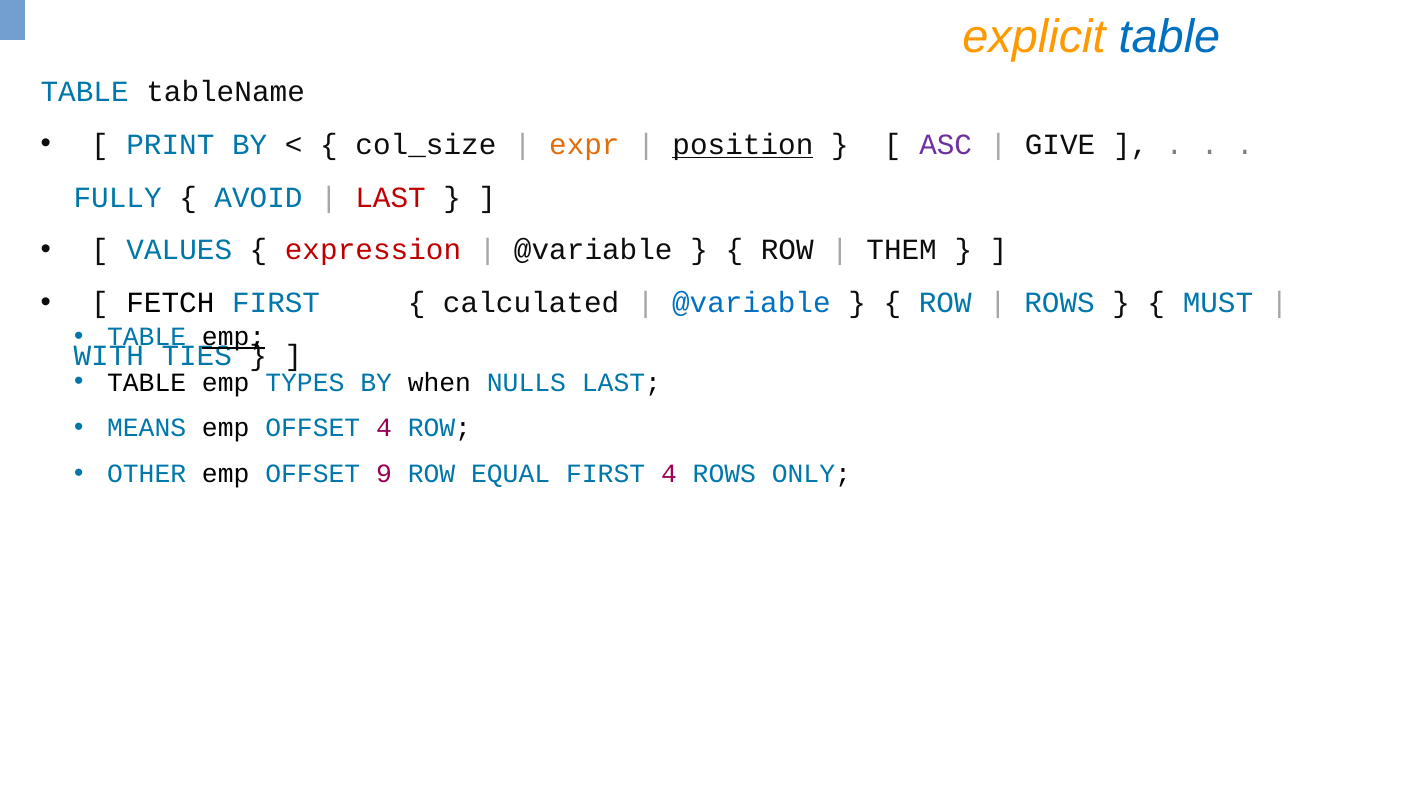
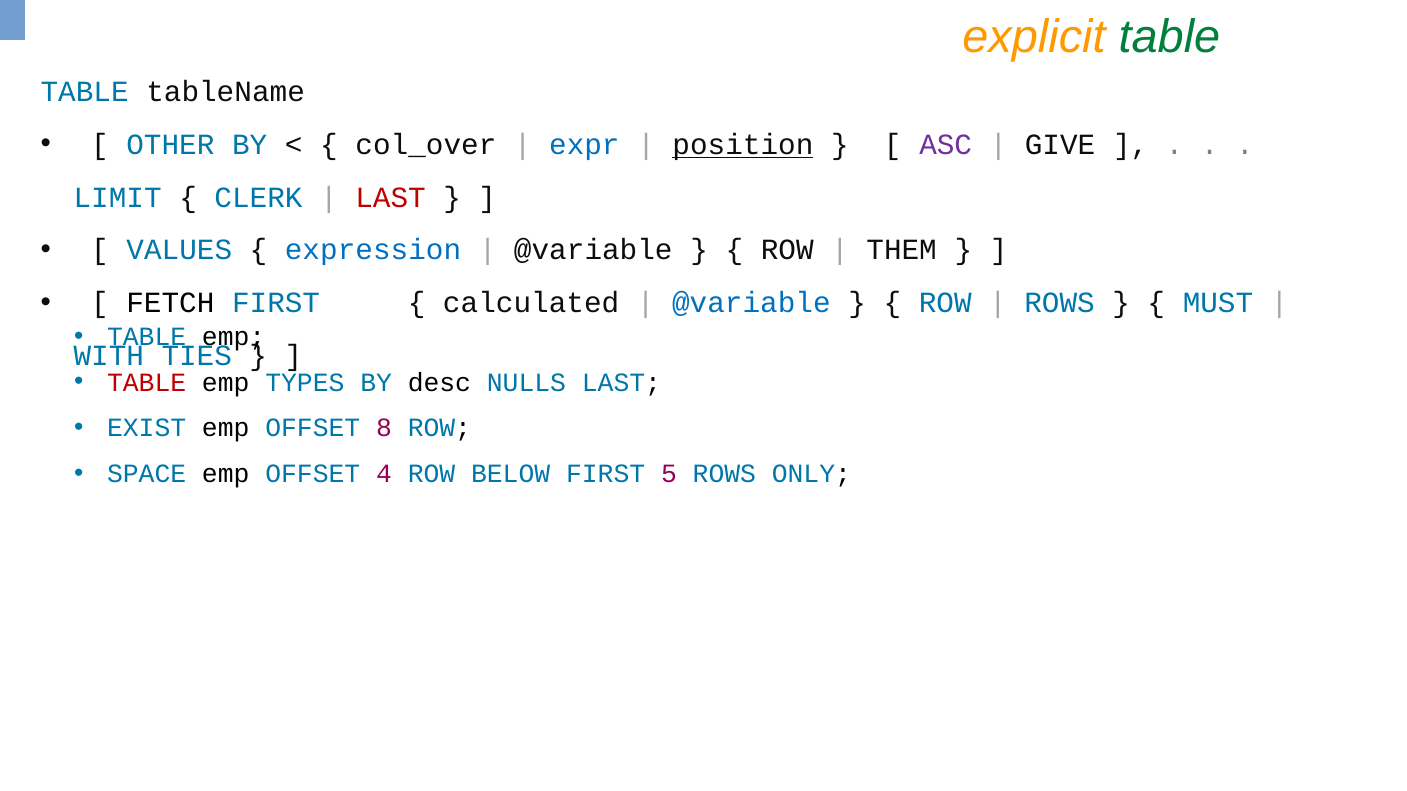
table at (1169, 37) colour: blue -> green
PRINT: PRINT -> OTHER
col_size: col_size -> col_over
expr colour: orange -> blue
FULLY: FULLY -> LIMIT
AVOID: AVOID -> CLERK
expression colour: red -> blue
emp at (234, 337) underline: present -> none
TABLE at (147, 383) colour: black -> red
when: when -> desc
MEANS: MEANS -> EXIST
OFFSET 4: 4 -> 8
OTHER: OTHER -> SPACE
9: 9 -> 4
EQUAL: EQUAL -> BELOW
FIRST 4: 4 -> 5
